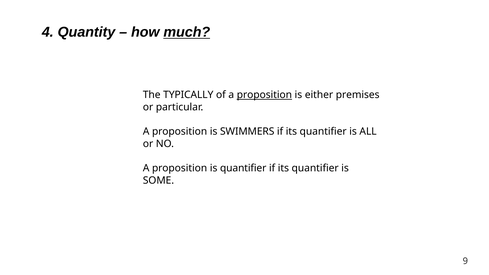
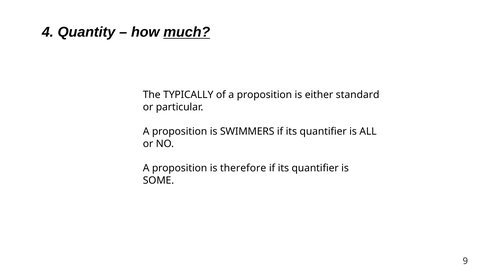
proposition at (264, 95) underline: present -> none
premises: premises -> standard
is quantifier: quantifier -> therefore
